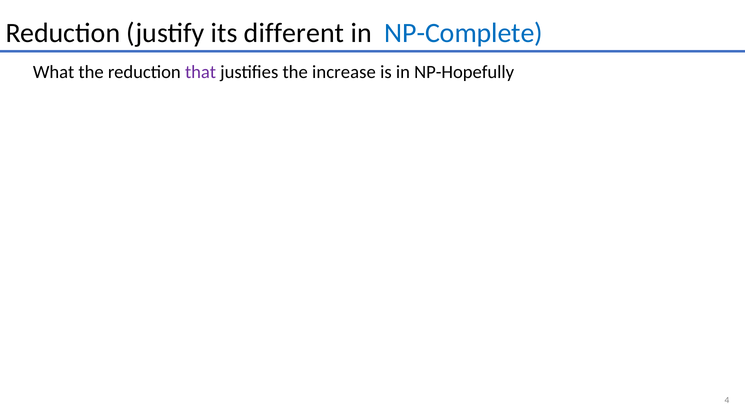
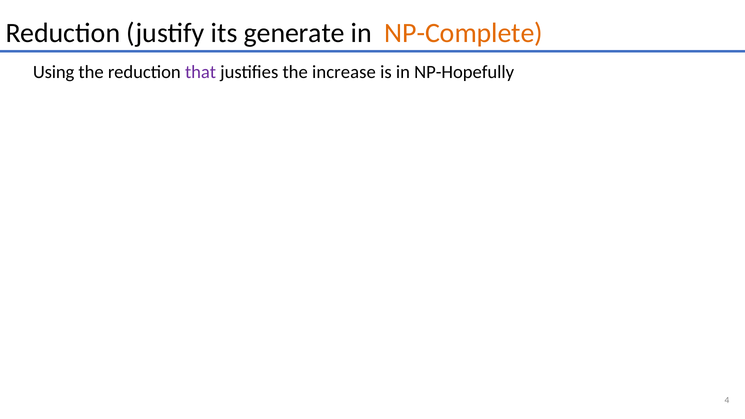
different: different -> generate
NP-Complete colour: blue -> orange
What: What -> Using
